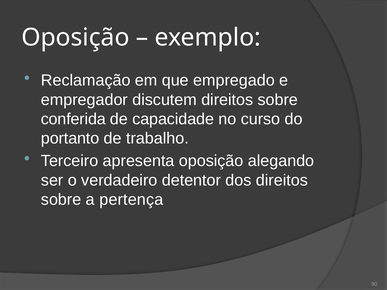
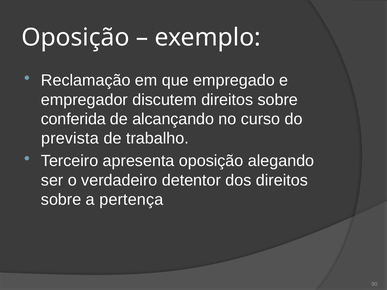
capacidade: capacidade -> alcançando
portanto: portanto -> prevista
